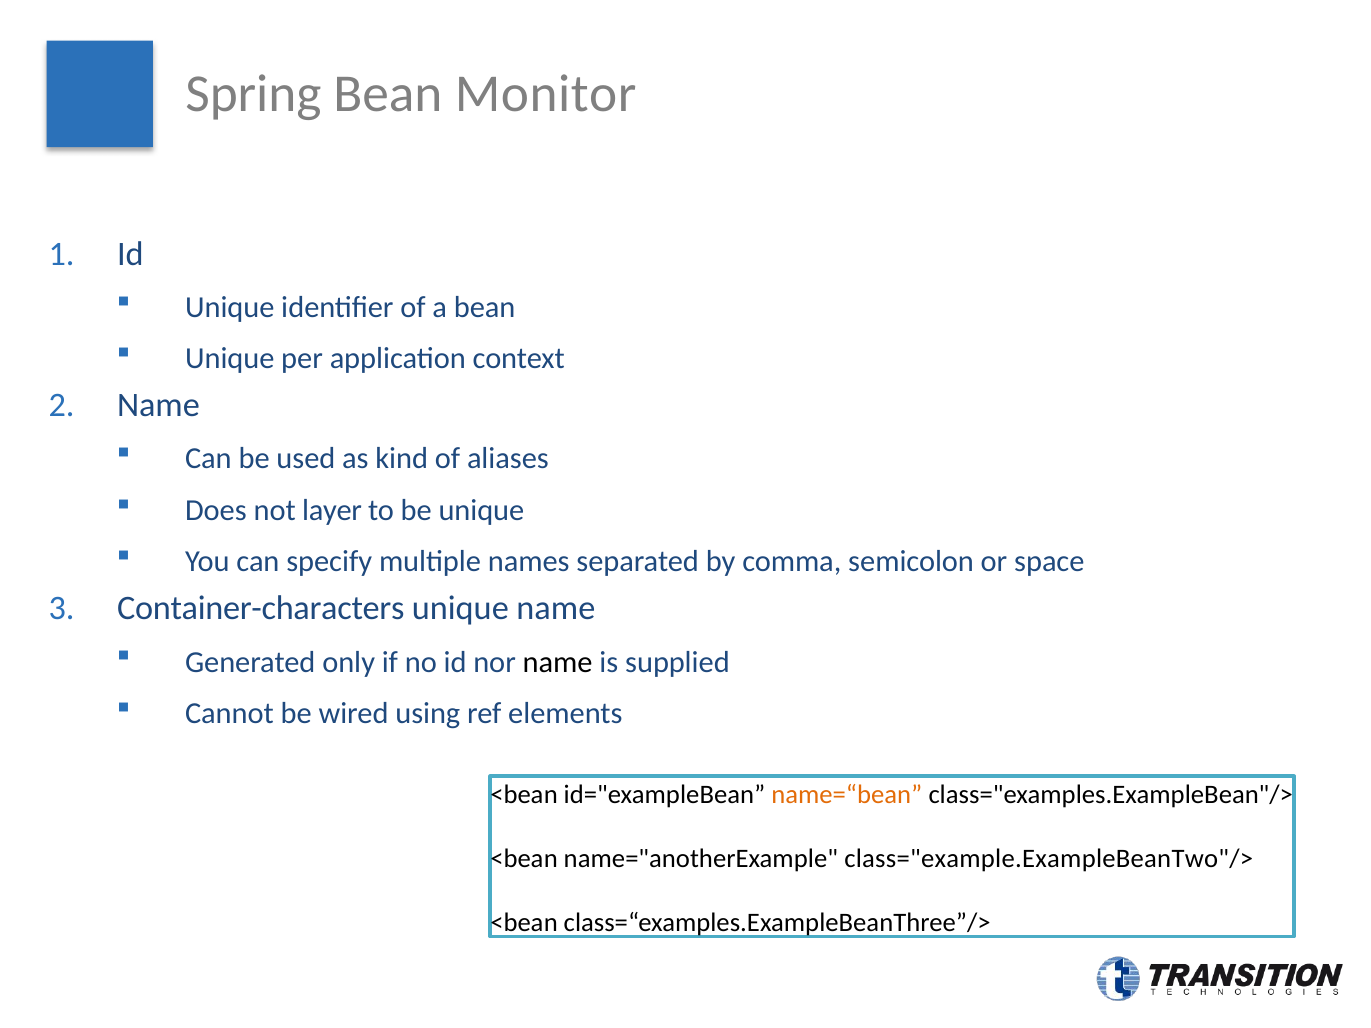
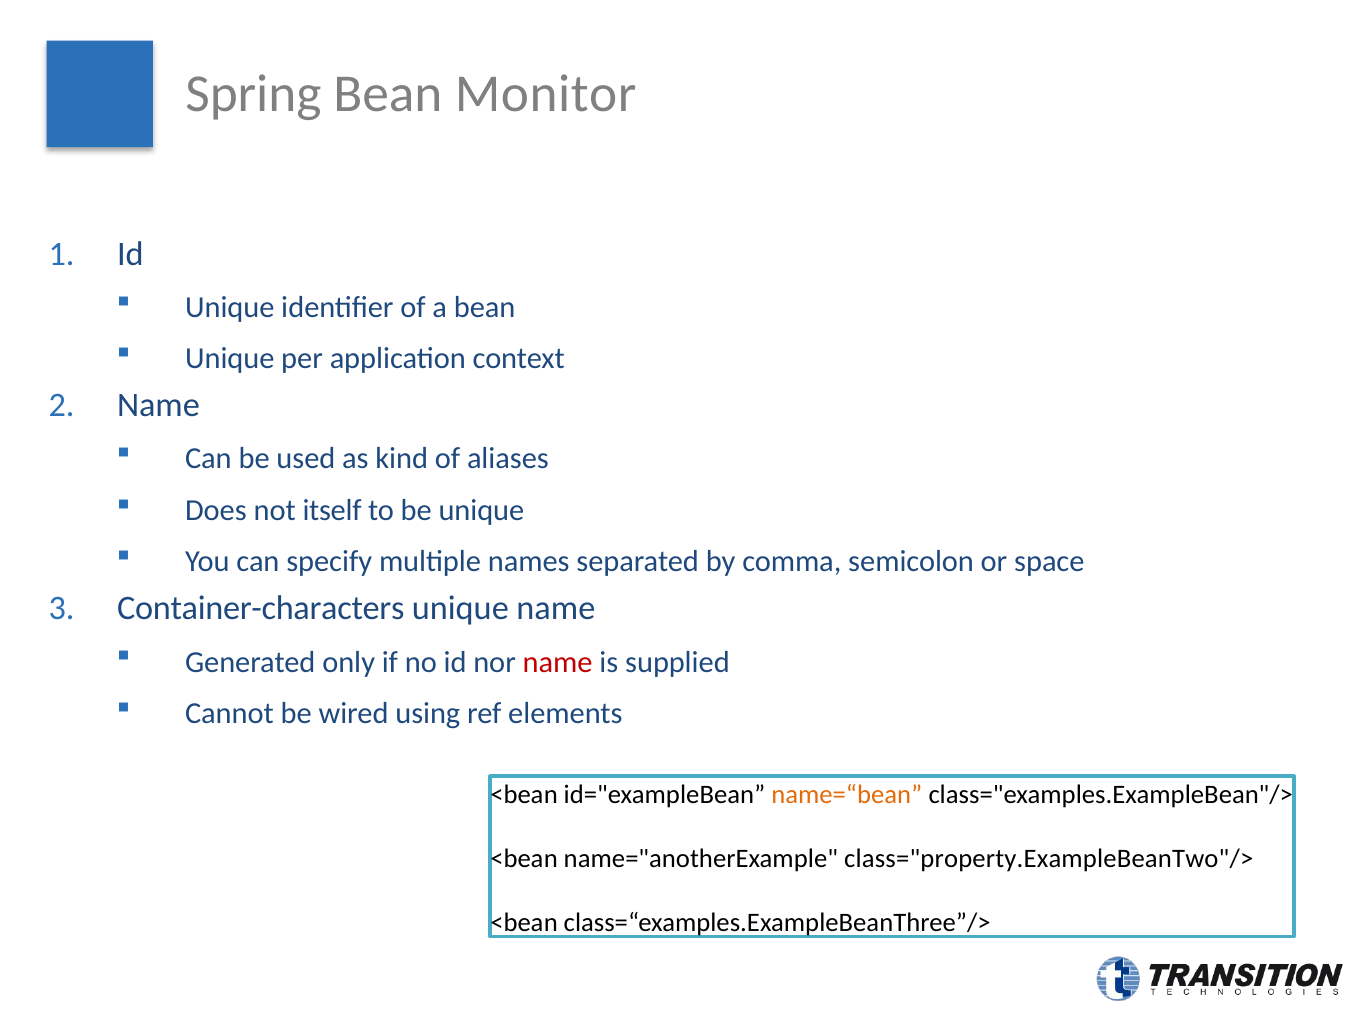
layer: layer -> itself
name at (558, 662) colour: black -> red
class="example.ExampleBeanTwo"/>: class="example.ExampleBeanTwo"/> -> class="property.ExampleBeanTwo"/>
